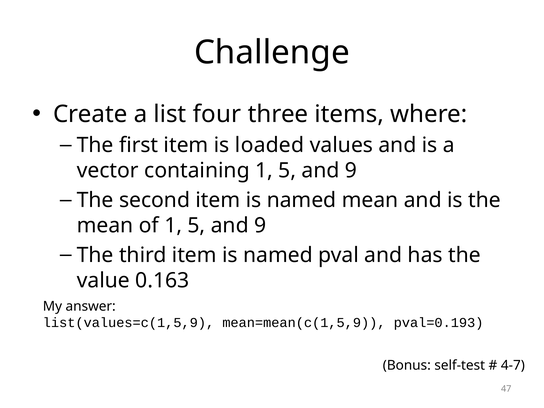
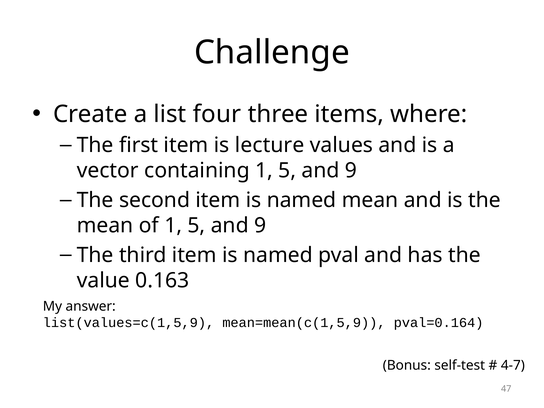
loaded: loaded -> lecture
pval=0.193: pval=0.193 -> pval=0.164
